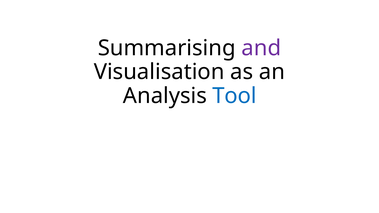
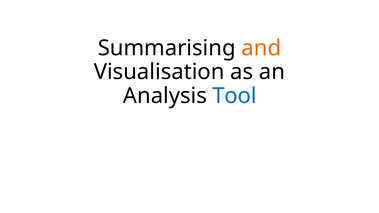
and colour: purple -> orange
